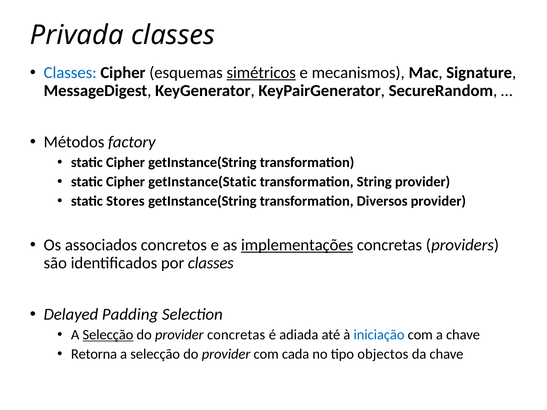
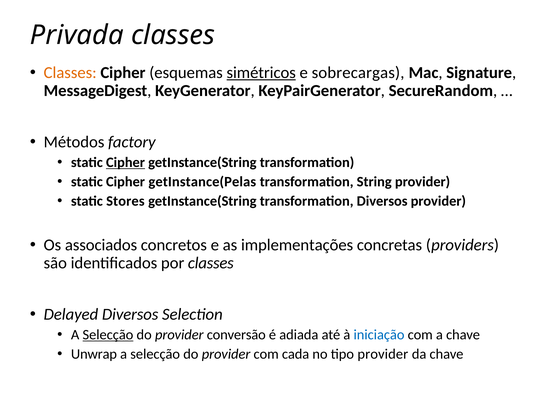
Classes at (70, 73) colour: blue -> orange
mecanismos: mecanismos -> sobrecargas
Cipher at (125, 163) underline: none -> present
getInstance(Static: getInstance(Static -> getInstance(Pelas
implementações underline: present -> none
Delayed Padding: Padding -> Diversos
provider concretas: concretas -> conversão
Retorna: Retorna -> Unwrap
tipo objectos: objectos -> provider
